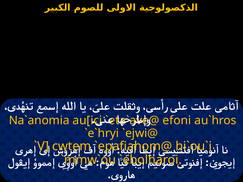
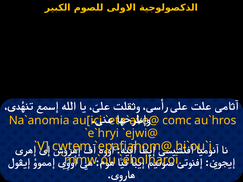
efoni: efoni -> comc
